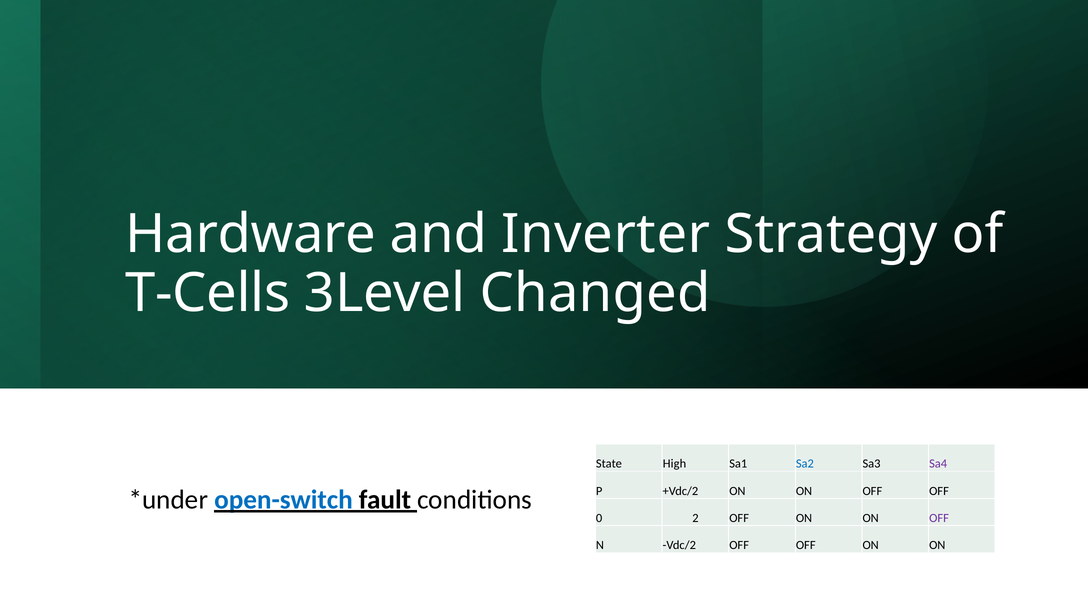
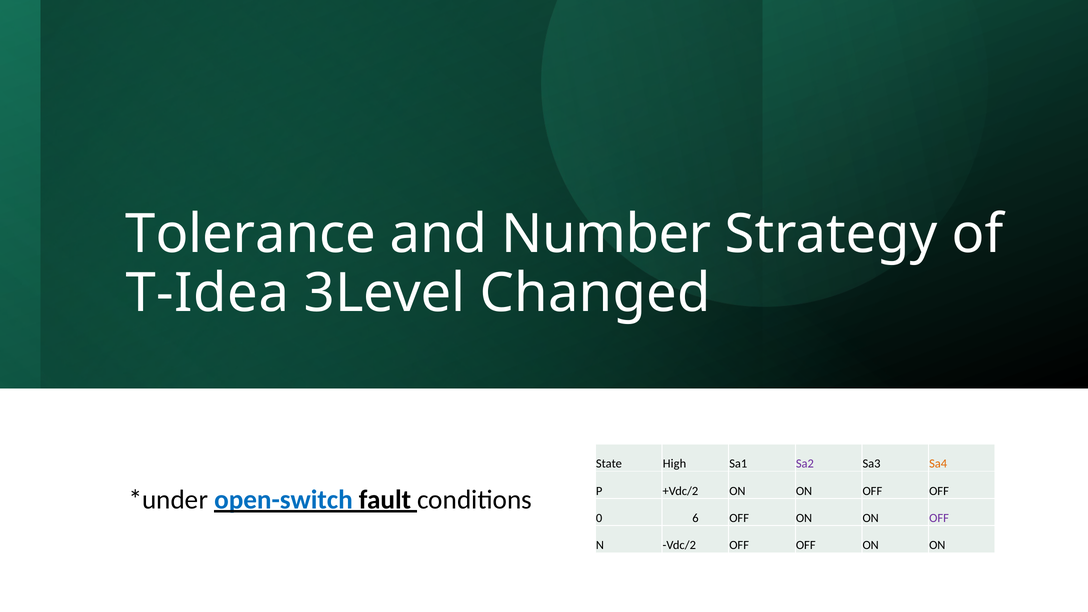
Hardware: Hardware -> Tolerance
Inverter: Inverter -> Number
T-Cells: T-Cells -> T-Idea
Sa2 colour: blue -> purple
Sa4 colour: purple -> orange
2: 2 -> 6
